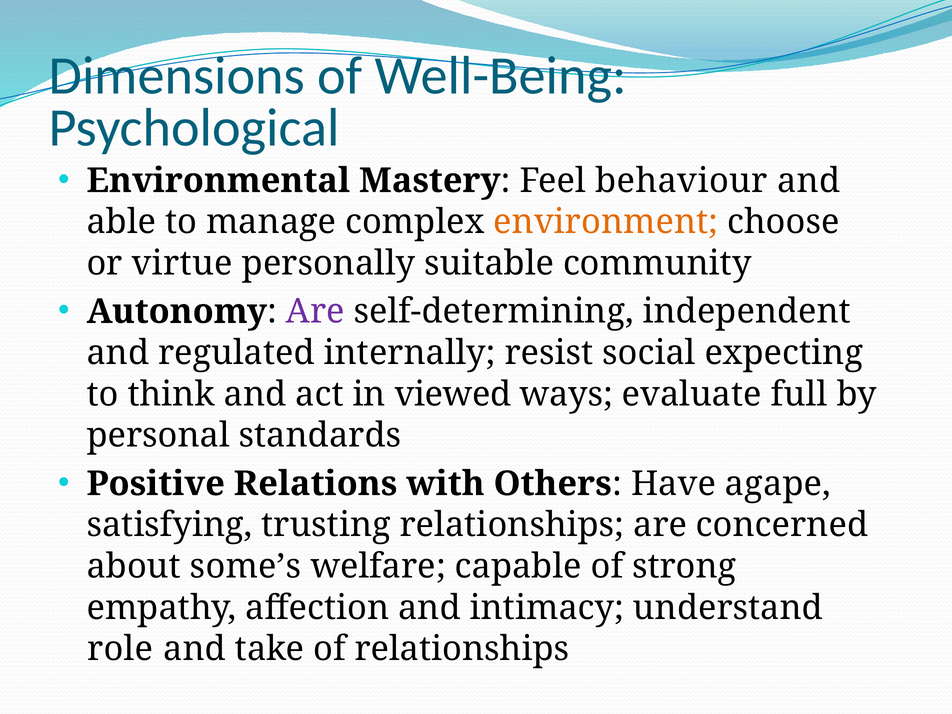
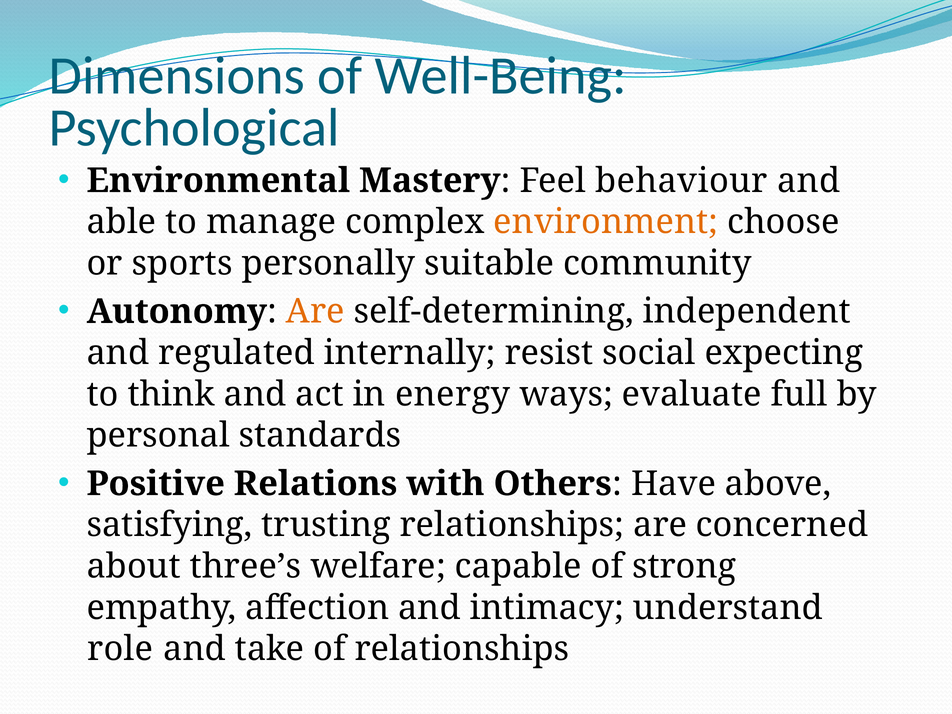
virtue: virtue -> sports
Are at (315, 312) colour: purple -> orange
viewed: viewed -> energy
agape: agape -> above
some’s: some’s -> three’s
